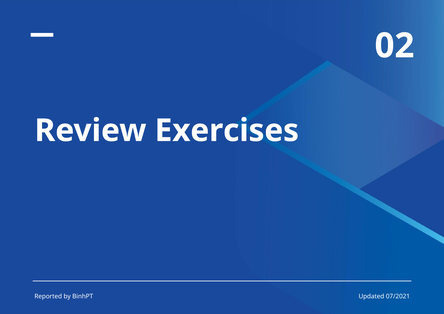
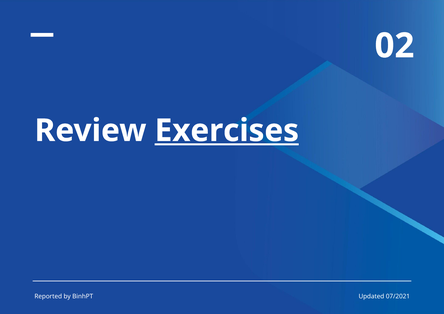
Exercises underline: none -> present
